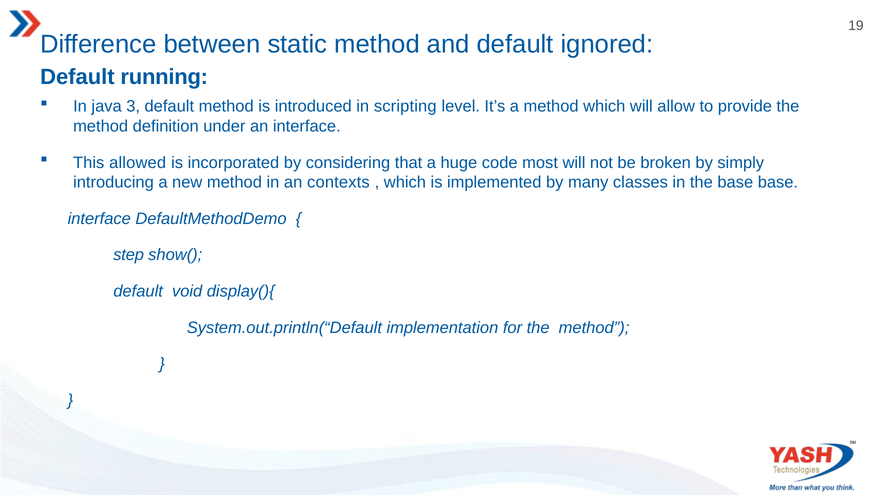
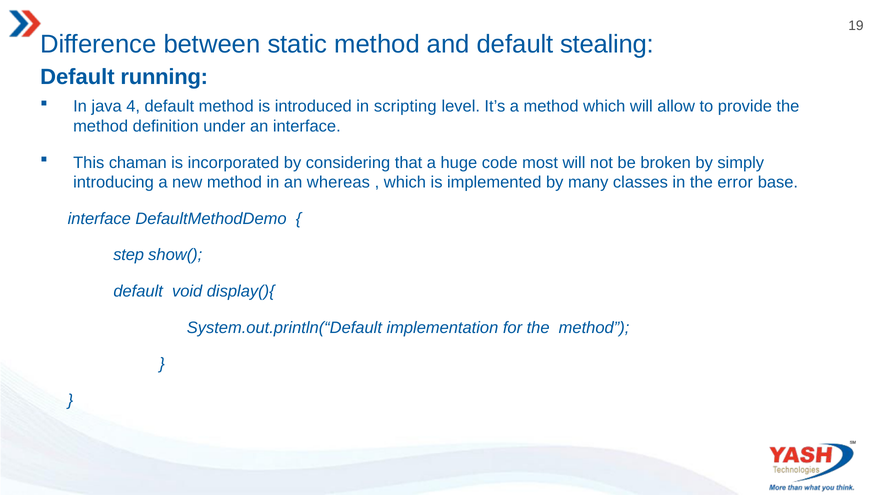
ignored: ignored -> stealing
3: 3 -> 4
allowed: allowed -> chaman
contexts: contexts -> whereas
the base: base -> error
